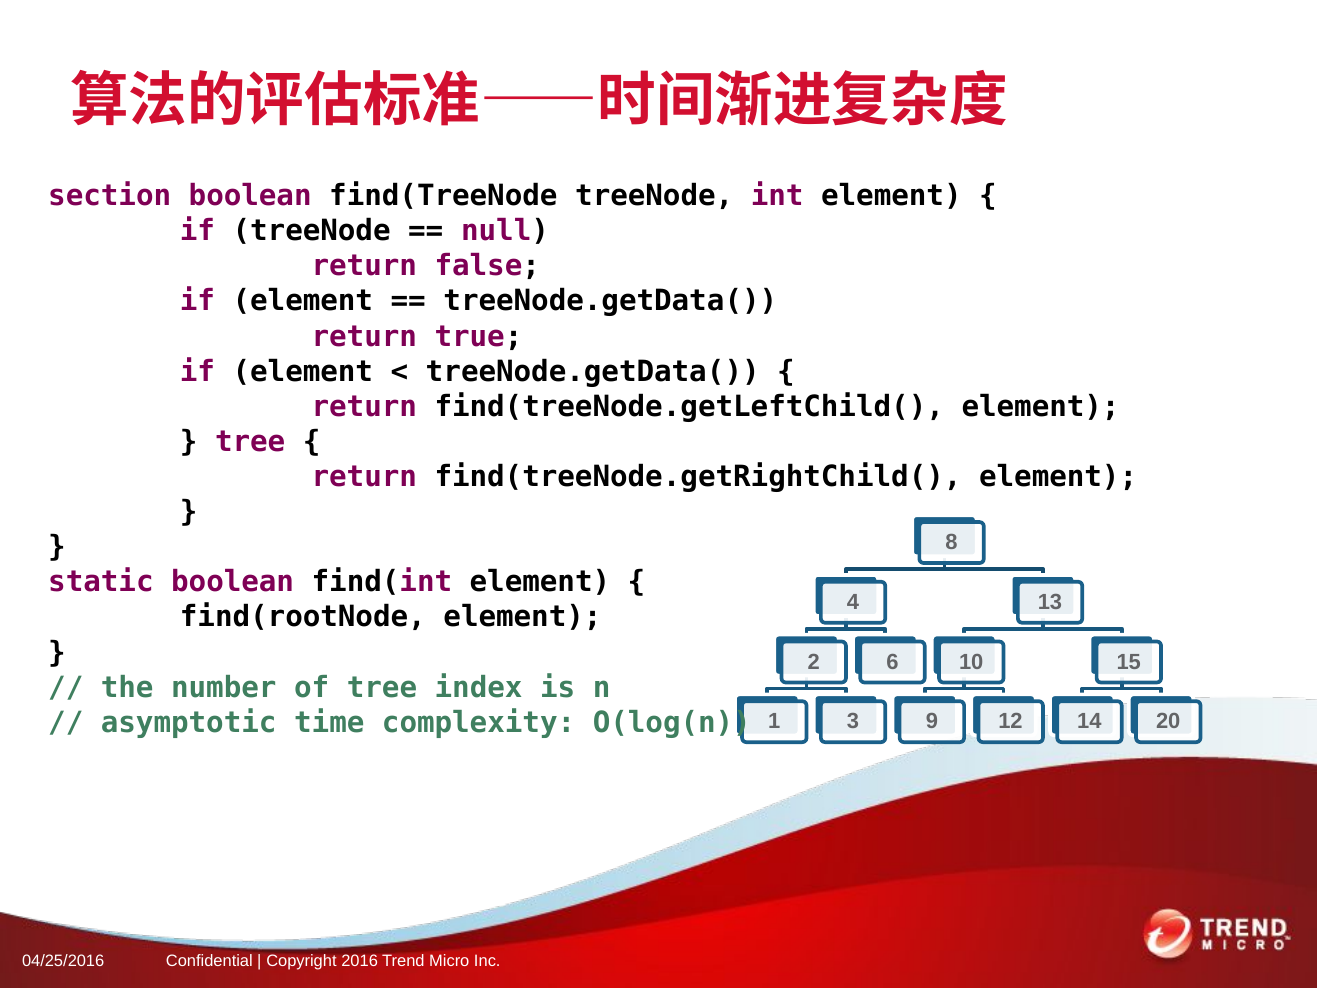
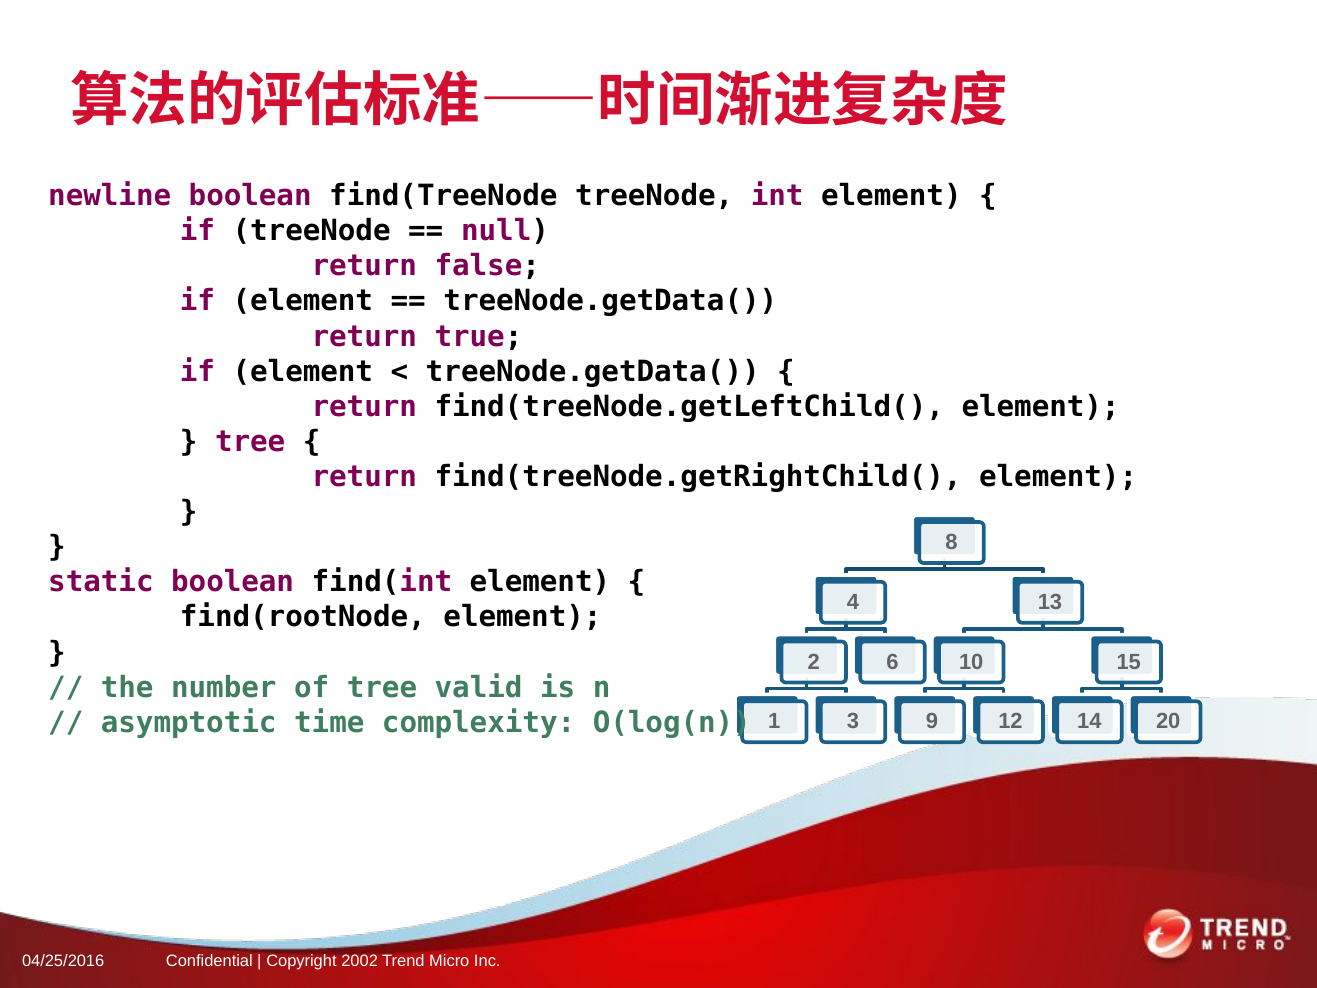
section: section -> newline
index: index -> valid
2016: 2016 -> 2002
